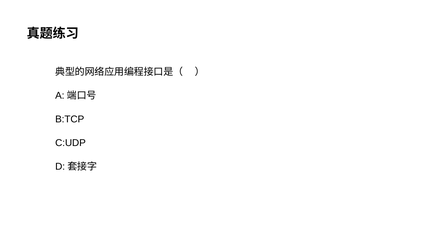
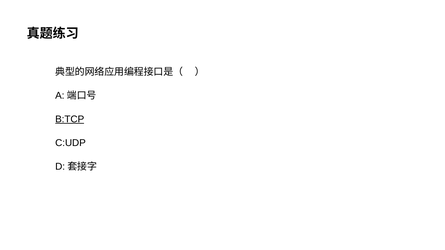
B:TCP underline: none -> present
